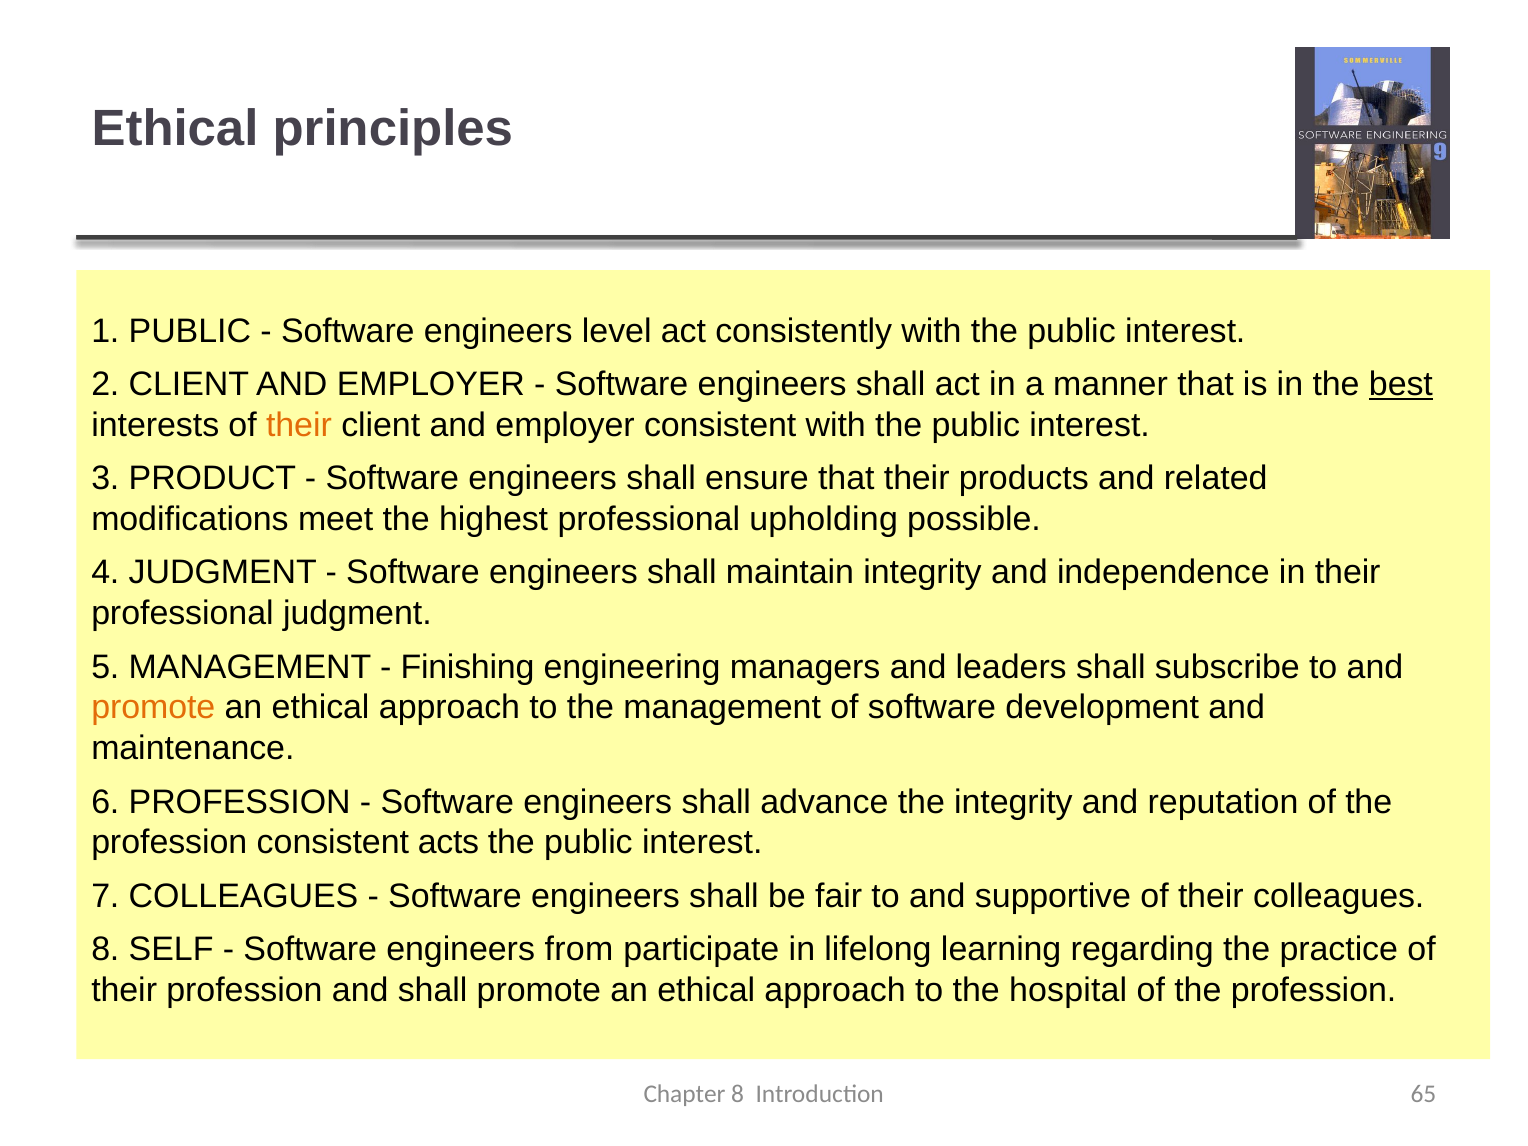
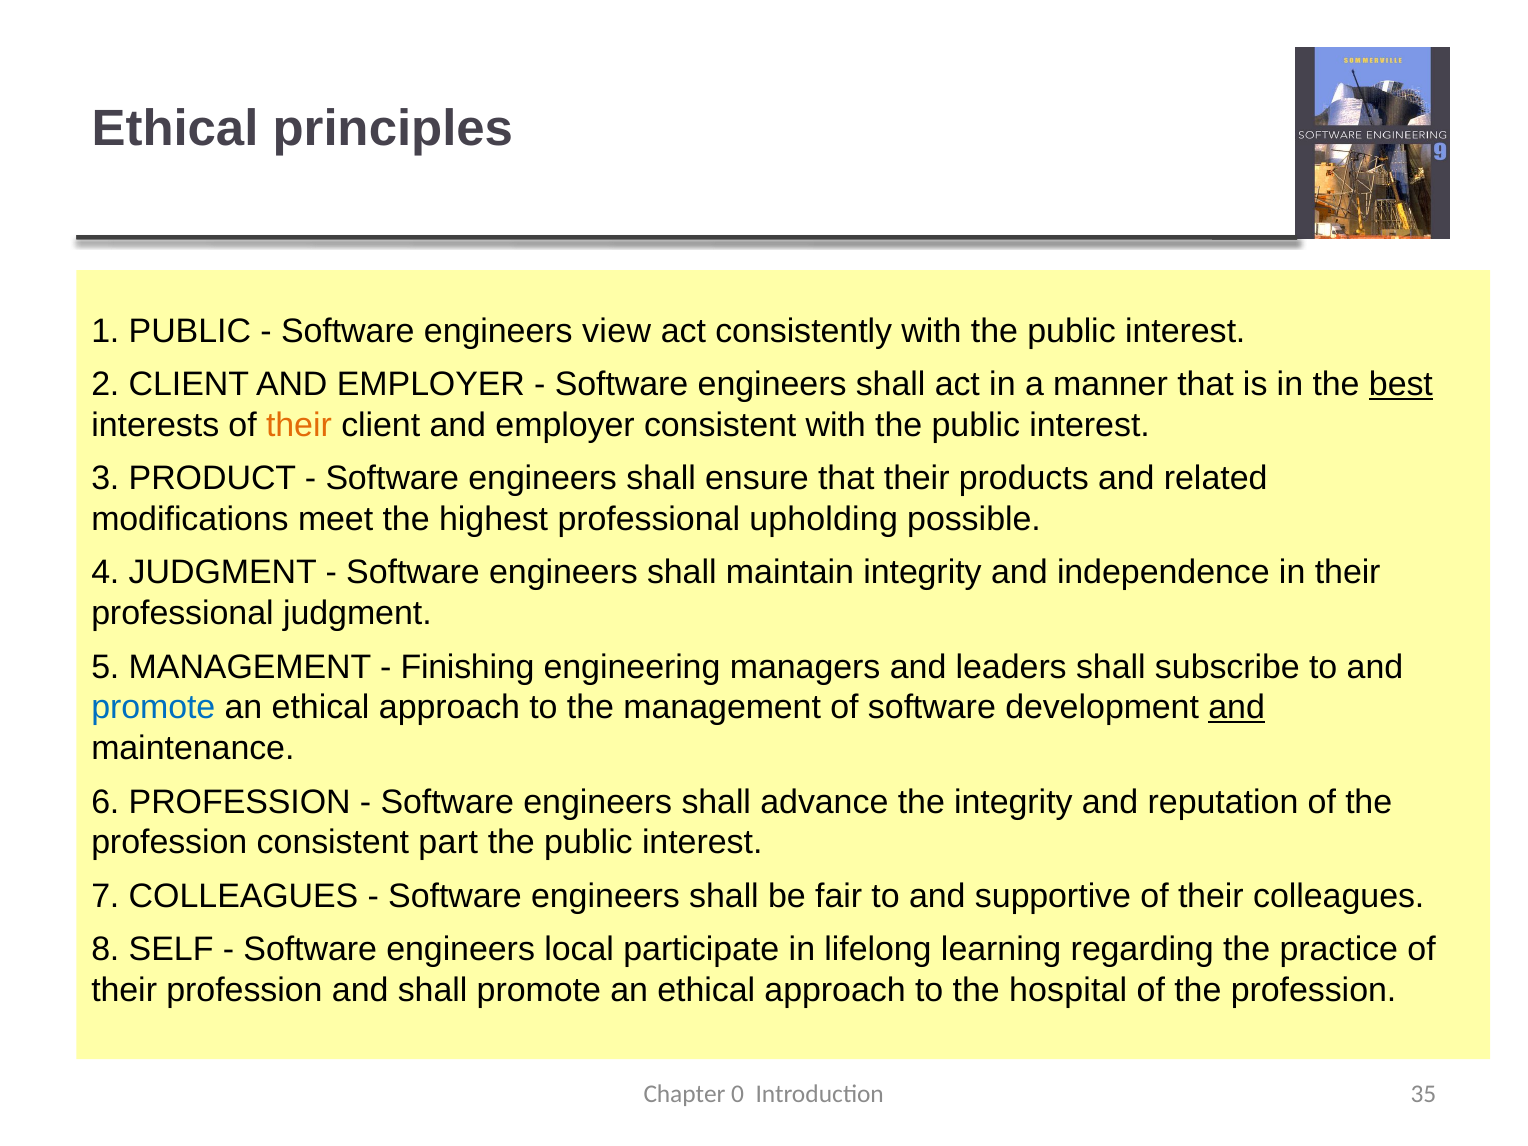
level: level -> view
promote at (153, 708) colour: orange -> blue
and at (1237, 708) underline: none -> present
acts: acts -> part
from: from -> local
Chapter 8: 8 -> 0
65: 65 -> 35
